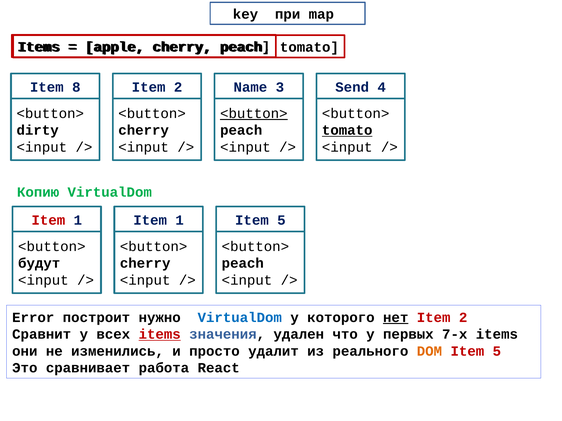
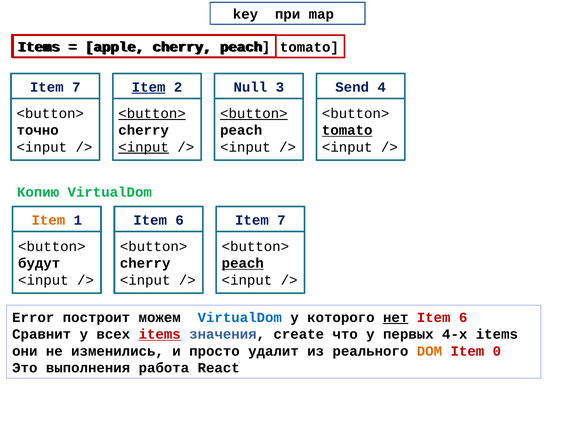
8 at (76, 87): 8 -> 7
Item at (149, 87) underline: none -> present
Name: Name -> Null
<button> at (152, 114) underline: none -> present
dirty: dirty -> точно
<input at (144, 147) underline: none -> present
Item at (48, 220) colour: red -> orange
1 at (180, 220): 1 -> 6
5 at (281, 220): 5 -> 7
peach at (243, 264) underline: none -> present
нужно: нужно -> можем
2 at (463, 318): 2 -> 6
удален: удален -> create
7-х: 7-х -> 4-х
5 at (497, 352): 5 -> 0
сравнивает: сравнивает -> выполнения
